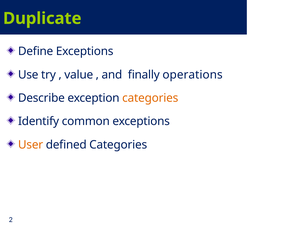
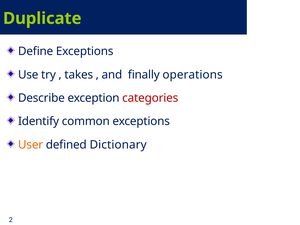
value: value -> takes
categories at (150, 98) colour: orange -> red
defined Categories: Categories -> Dictionary
